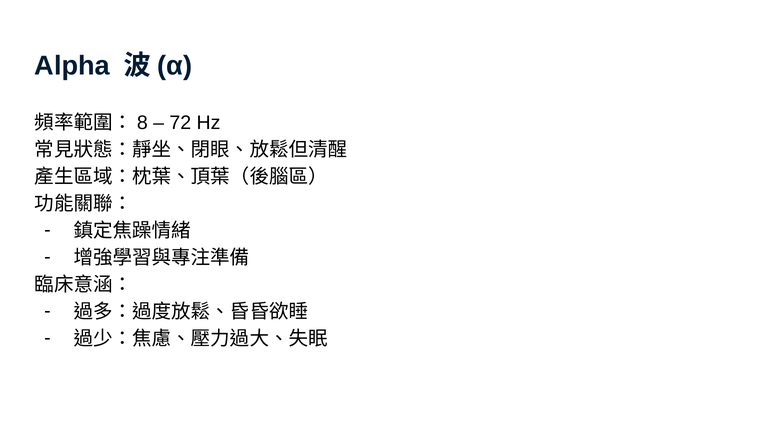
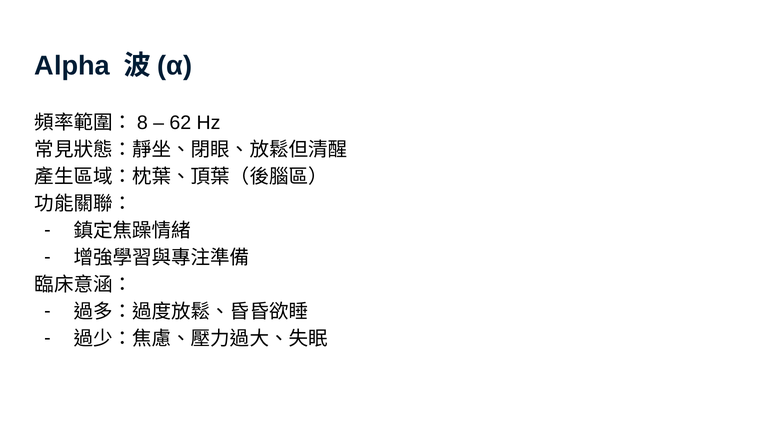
72: 72 -> 62
